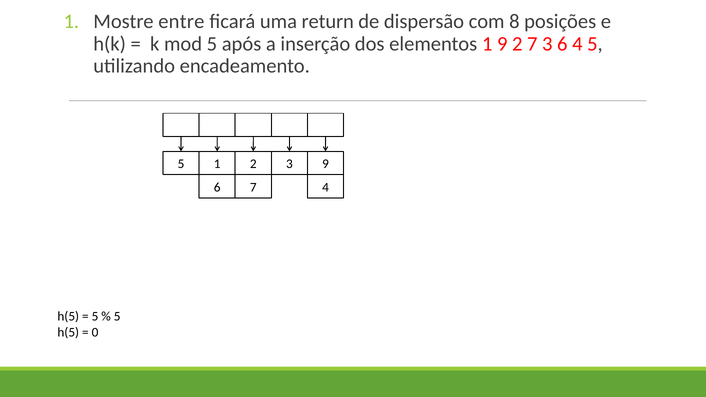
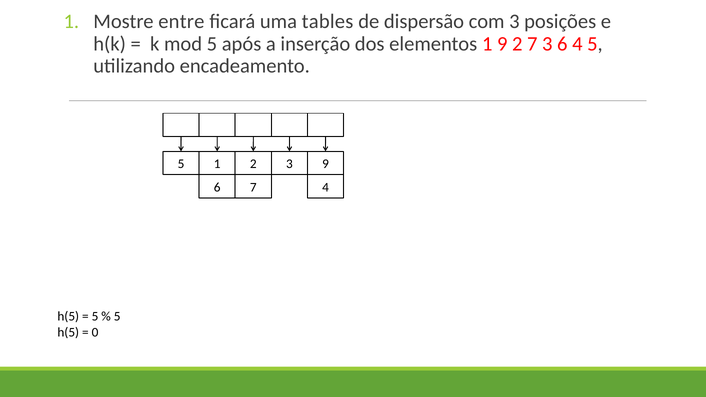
return: return -> tables
com 8: 8 -> 3
